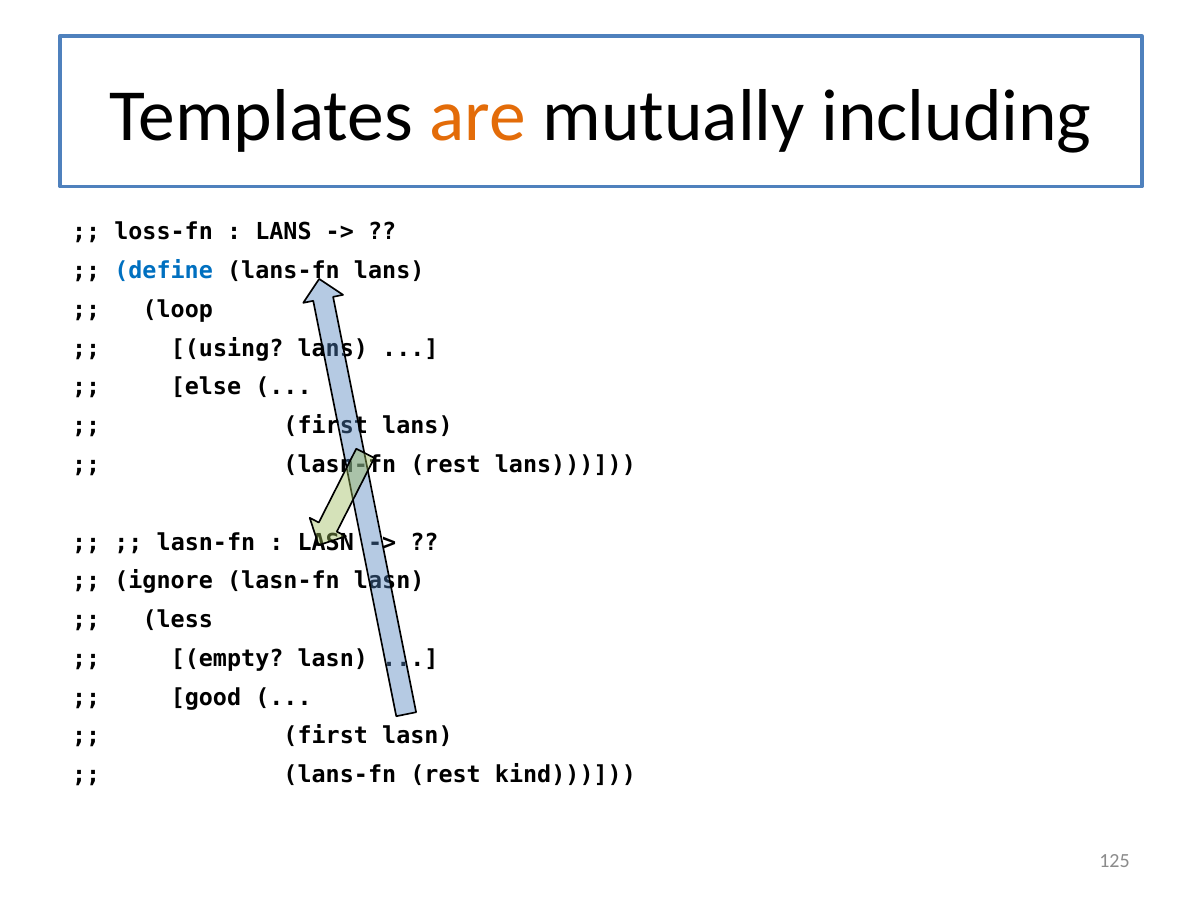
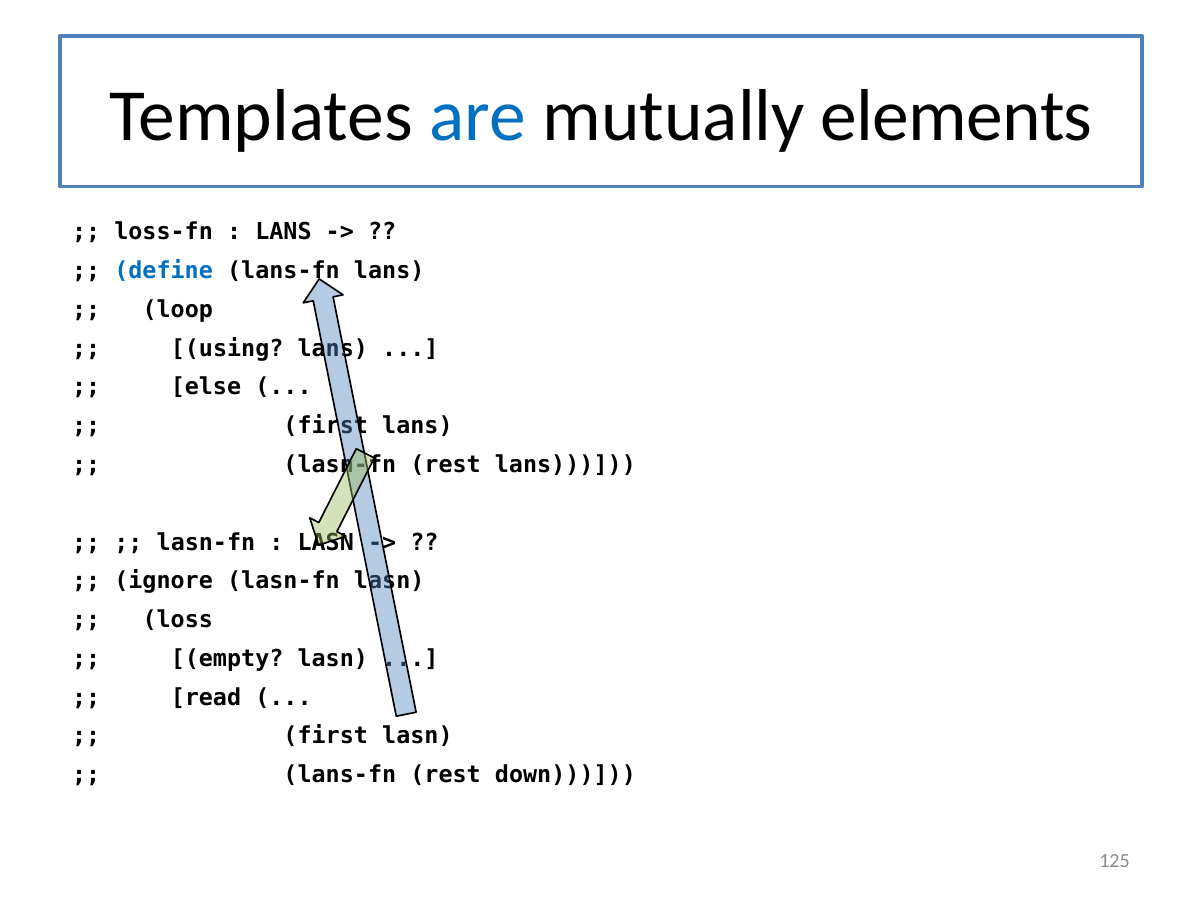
are colour: orange -> blue
including: including -> elements
less: less -> loss
good: good -> read
kind: kind -> down
